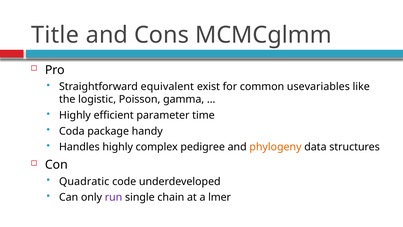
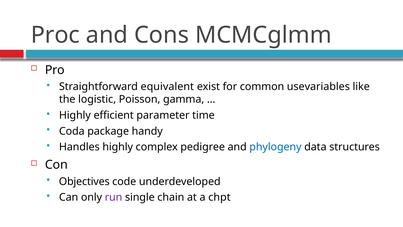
Title: Title -> Proc
phylogeny colour: orange -> blue
Quadratic: Quadratic -> Objectives
lmer: lmer -> chpt
